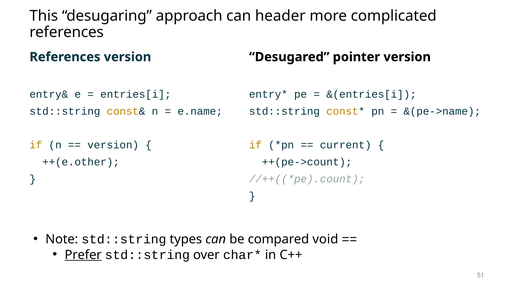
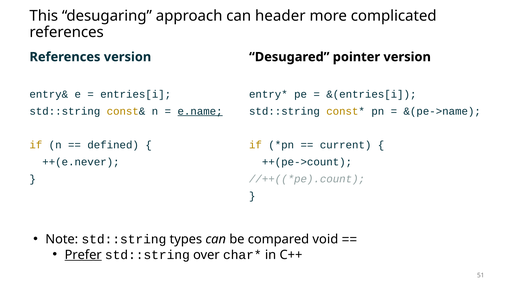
e.name underline: none -> present
version at (113, 145): version -> defined
++(e.other: ++(e.other -> ++(e.never
